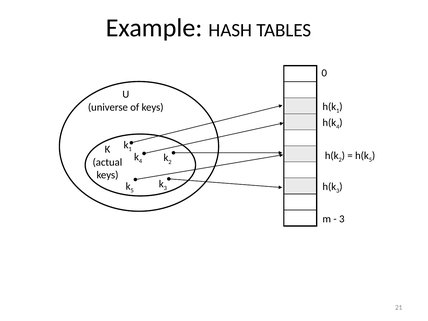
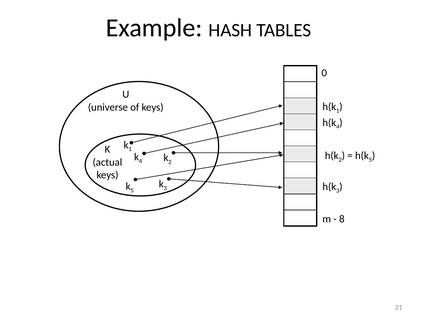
3 at (342, 219): 3 -> 8
